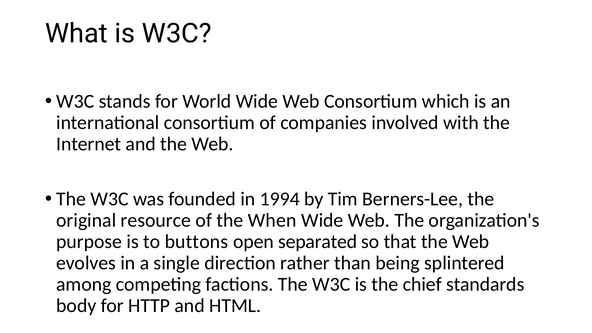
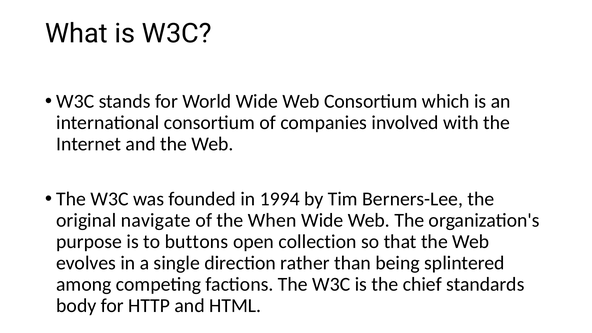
resource: resource -> navigate
separated: separated -> collection
